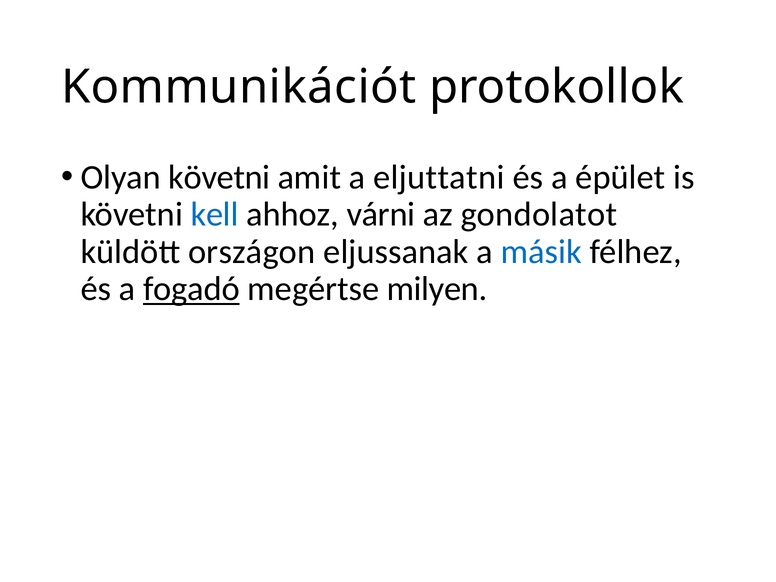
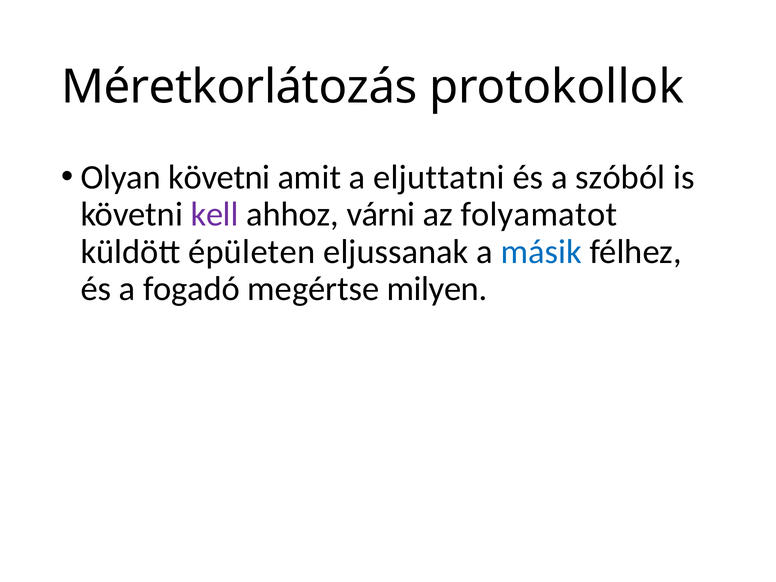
Kommunikációt: Kommunikációt -> Méretkorlátozás
épület: épület -> szóból
kell colour: blue -> purple
gondolatot: gondolatot -> folyamatot
országon: országon -> épületen
fogadó underline: present -> none
